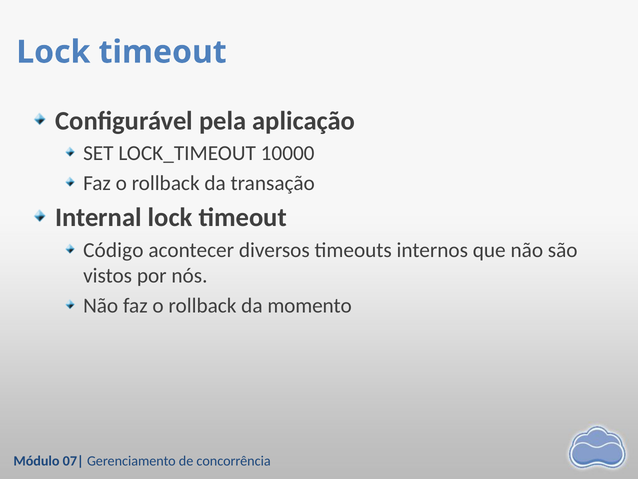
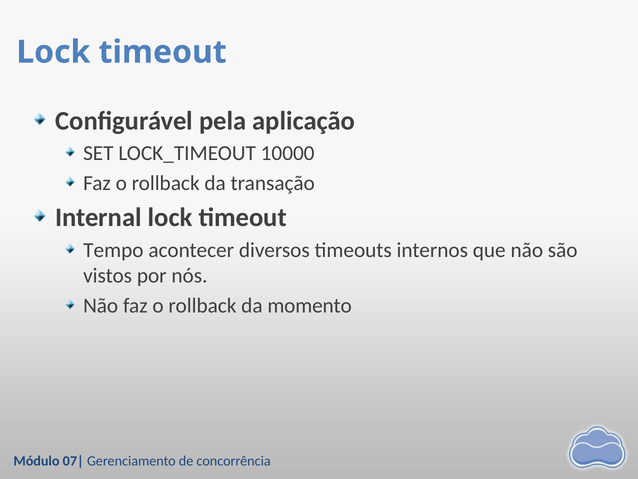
Código: Código -> Tempo
